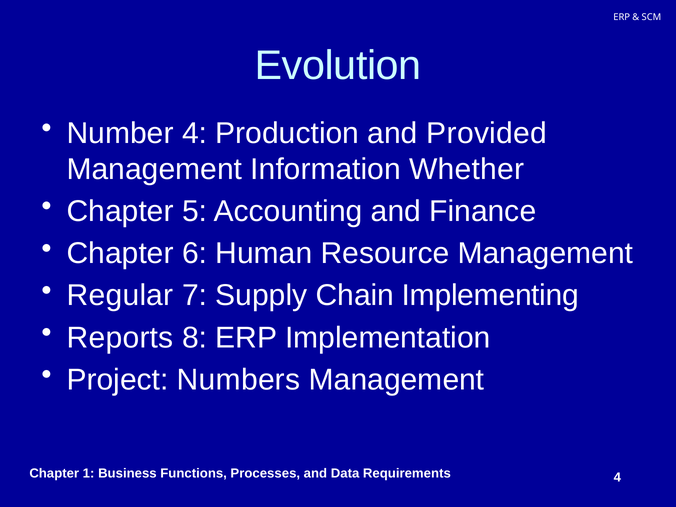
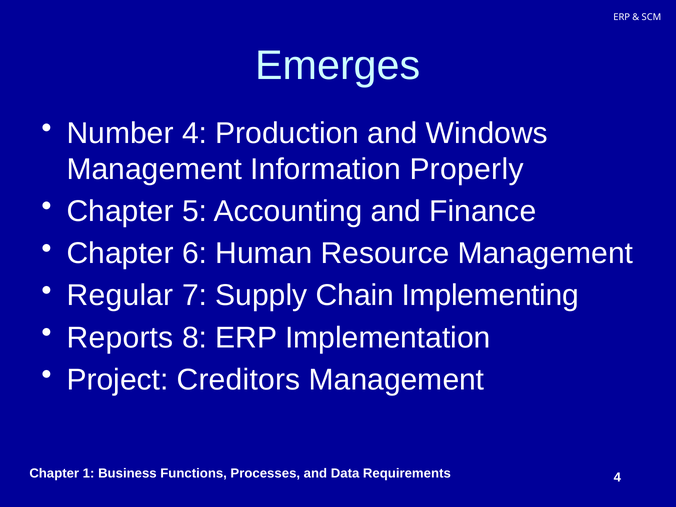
Evolution: Evolution -> Emerges
Provided: Provided -> Windows
Whether: Whether -> Properly
Numbers: Numbers -> Creditors
